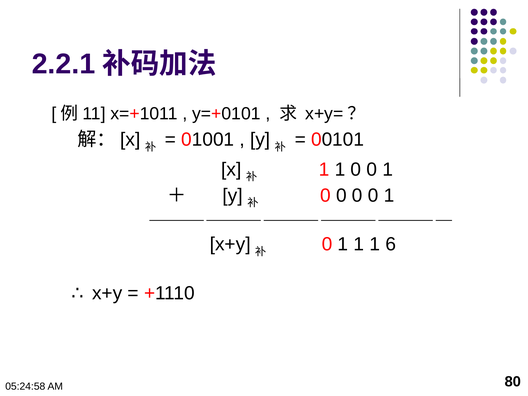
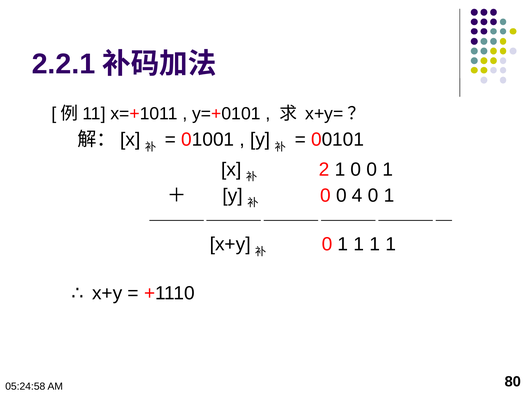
1 at (324, 169): 1 -> 2
0 at (357, 195): 0 -> 4
1 1 1 6: 6 -> 1
